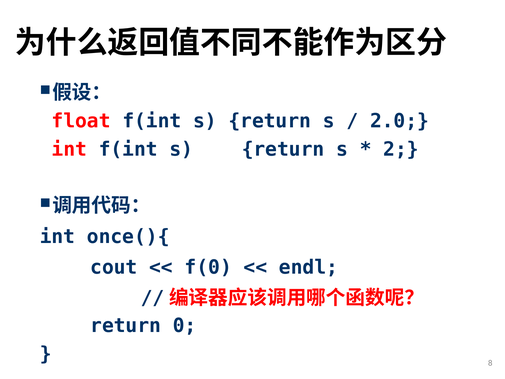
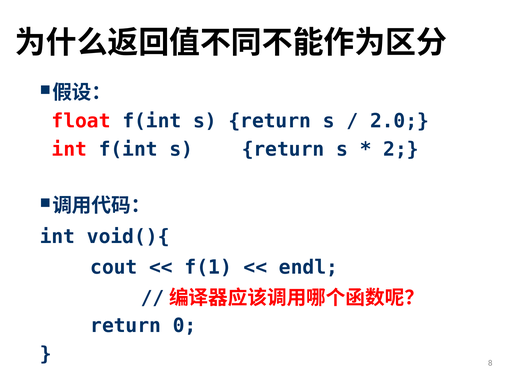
once(){: once(){ -> void(){
f(0: f(0 -> f(1
